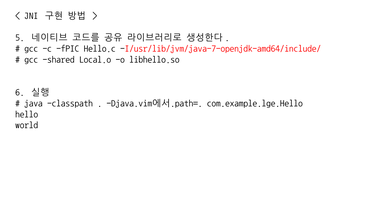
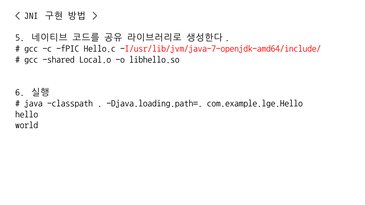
Djava.vim에서.path=: Djava.vim에서.path= -> Djava.loading.path=
